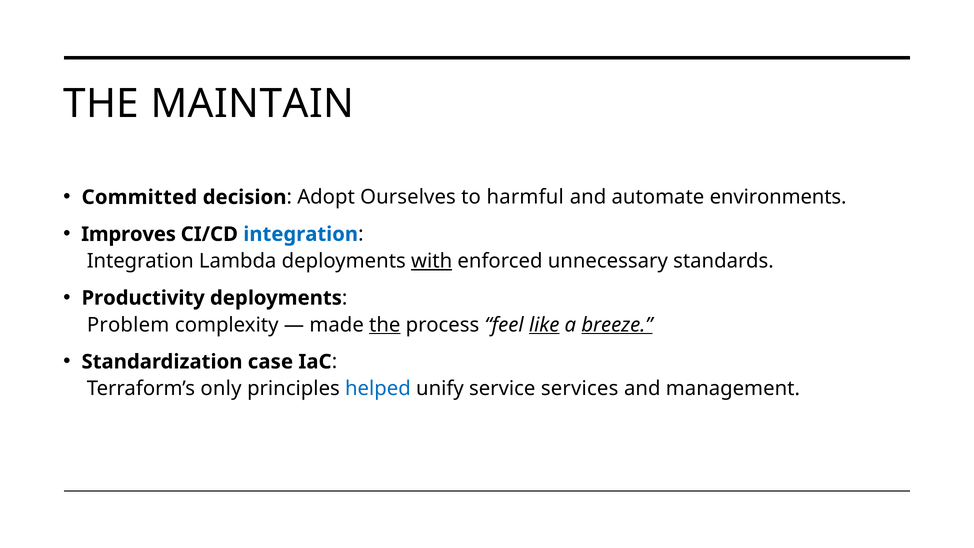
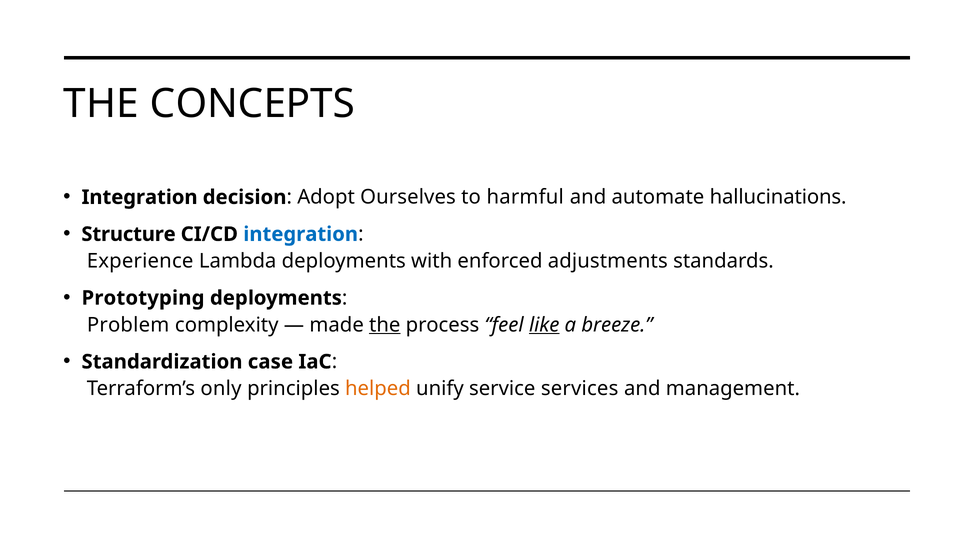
MAINTAIN: MAINTAIN -> CONCEPTS
Committed at (139, 197): Committed -> Integration
environments: environments -> hallucinations
Improves: Improves -> Structure
Integration at (140, 261): Integration -> Experience
with underline: present -> none
unnecessary: unnecessary -> adjustments
Productivity: Productivity -> Prototyping
breeze underline: present -> none
helped colour: blue -> orange
